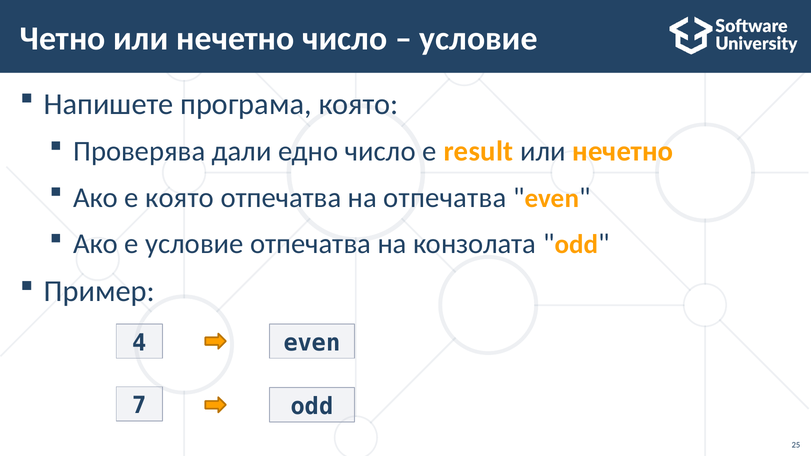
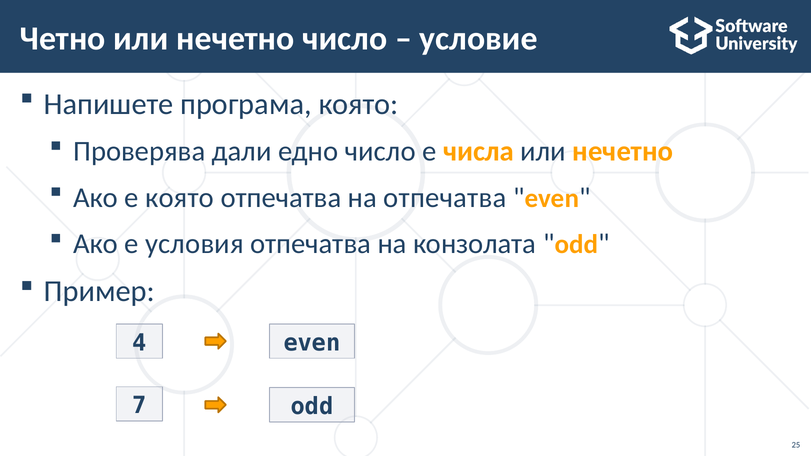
result: result -> числа
е условие: условие -> условия
